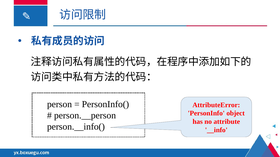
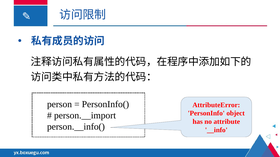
person.__person: person.__person -> person.__import
